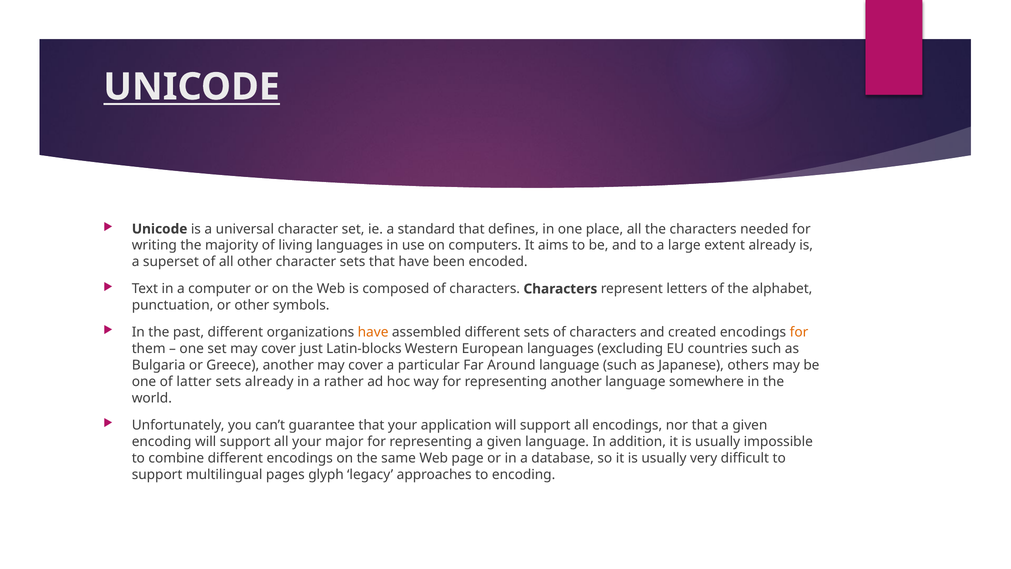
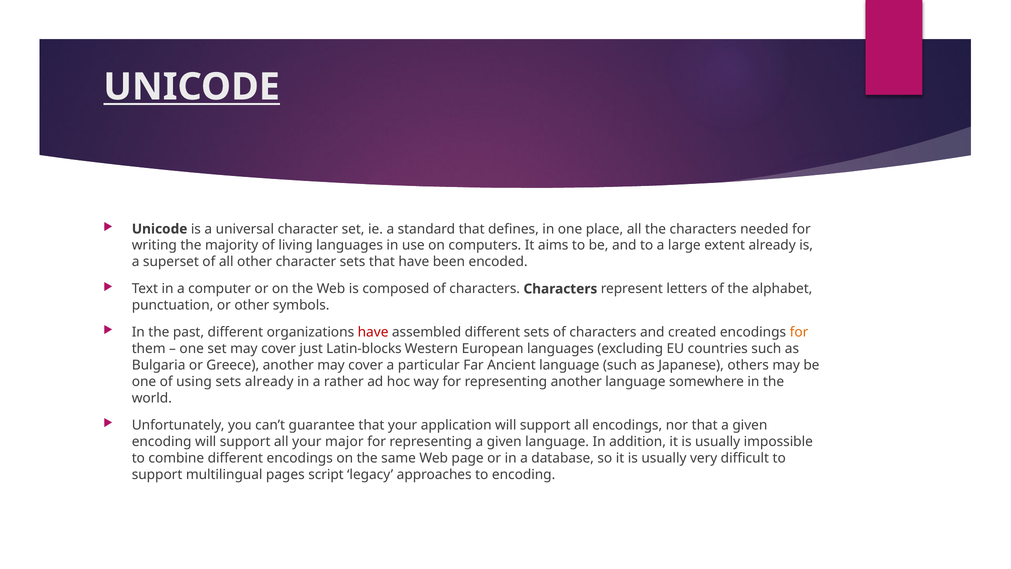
have at (373, 332) colour: orange -> red
Around: Around -> Ancient
latter: latter -> using
glyph: glyph -> script
